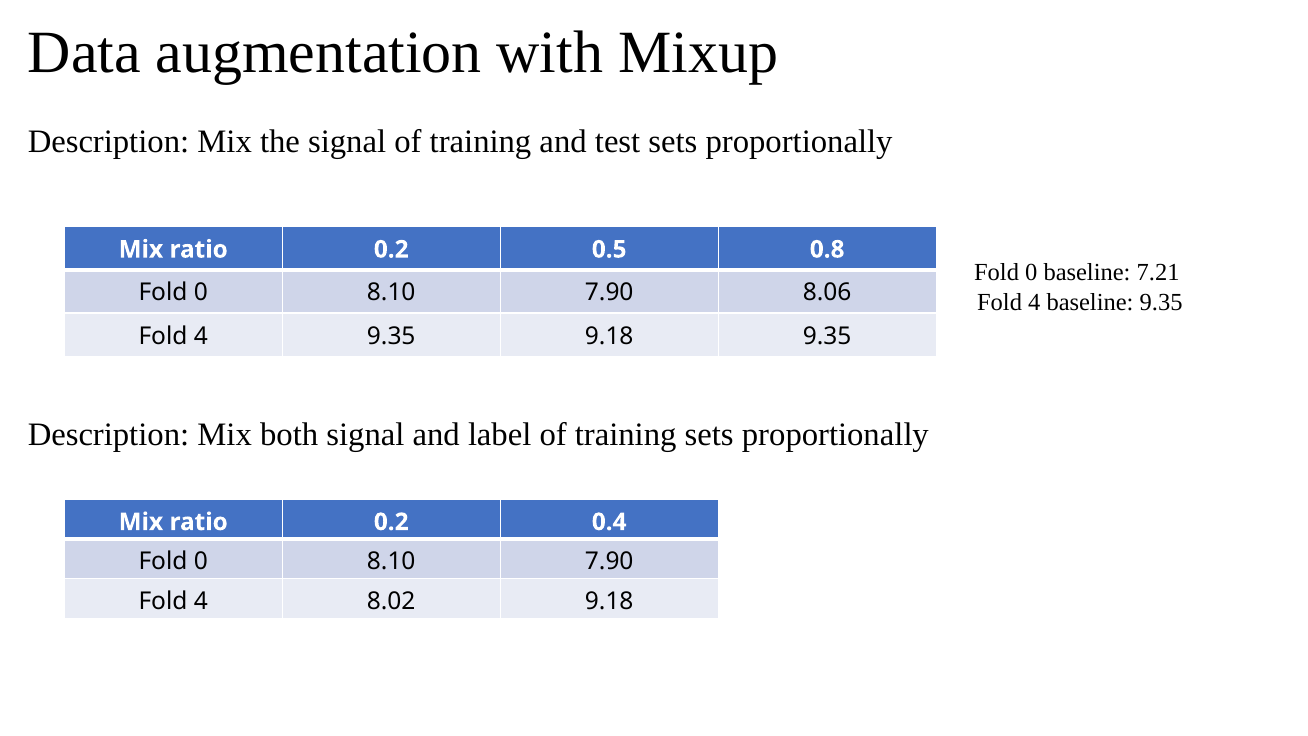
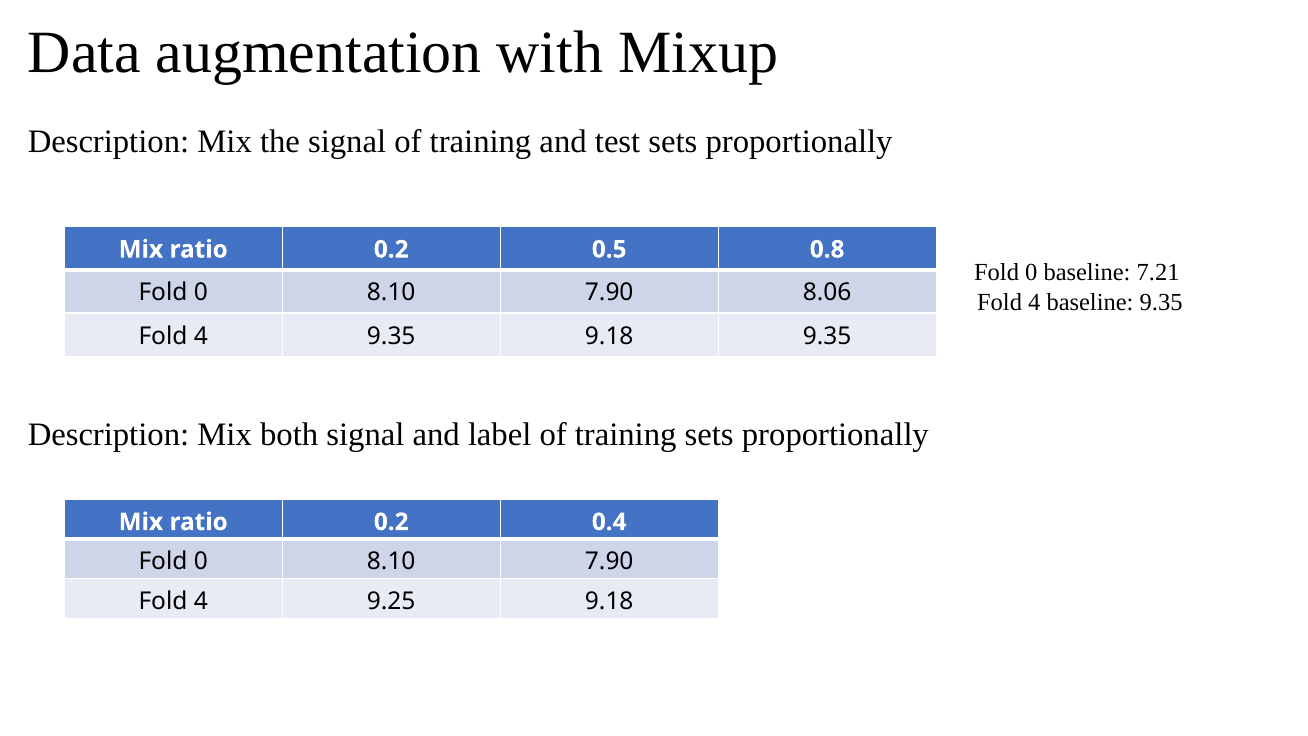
8.02: 8.02 -> 9.25
